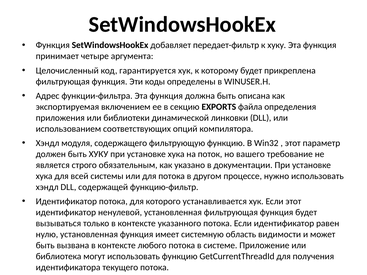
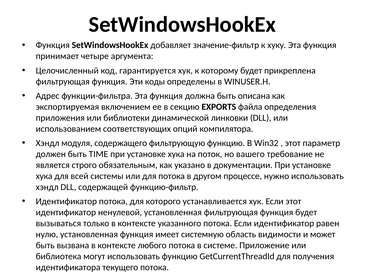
передает-фильтр: передает-фильтр -> значение-фильтр
быть ХУКУ: ХУКУ -> TIME
